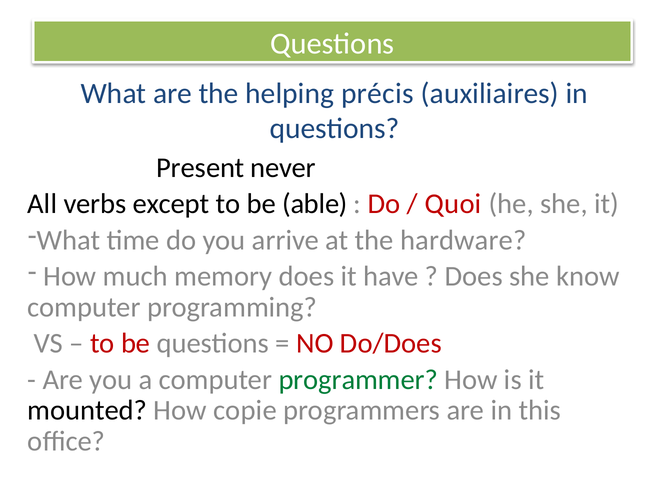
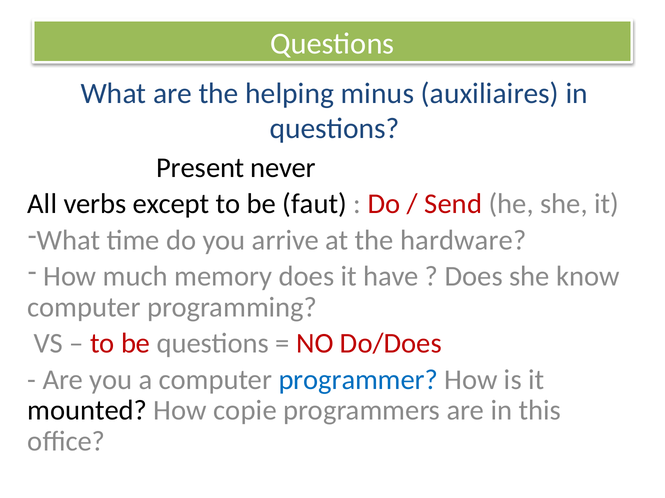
précis: précis -> minus
able: able -> faut
Quoi: Quoi -> Send
programmer colour: green -> blue
